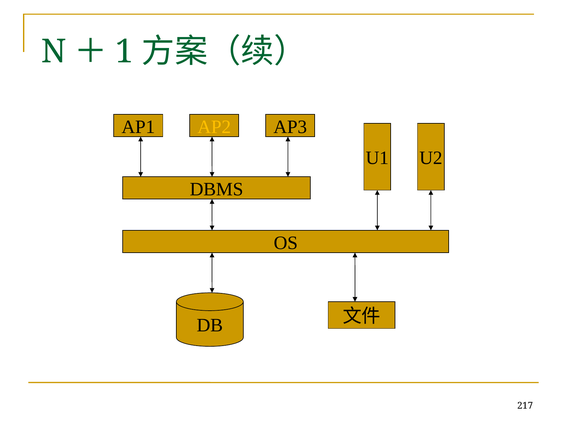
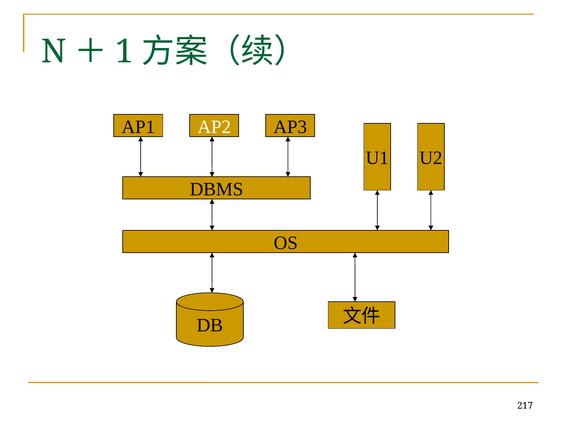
AP2 colour: yellow -> white
